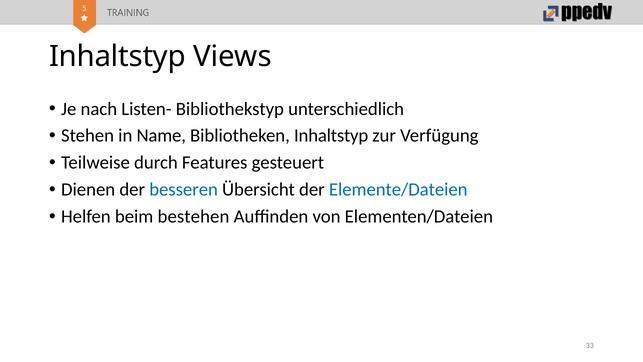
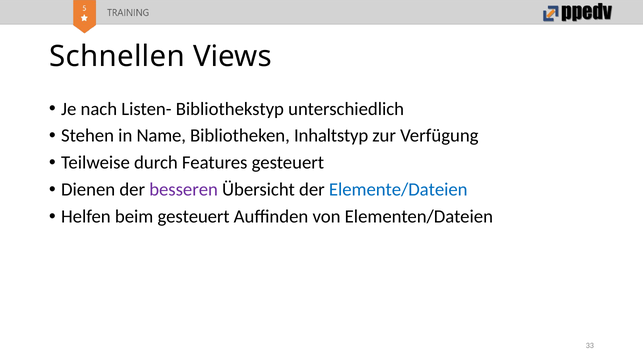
Inhaltstyp at (117, 56): Inhaltstyp -> Schnellen
besseren colour: blue -> purple
beim bestehen: bestehen -> gesteuert
